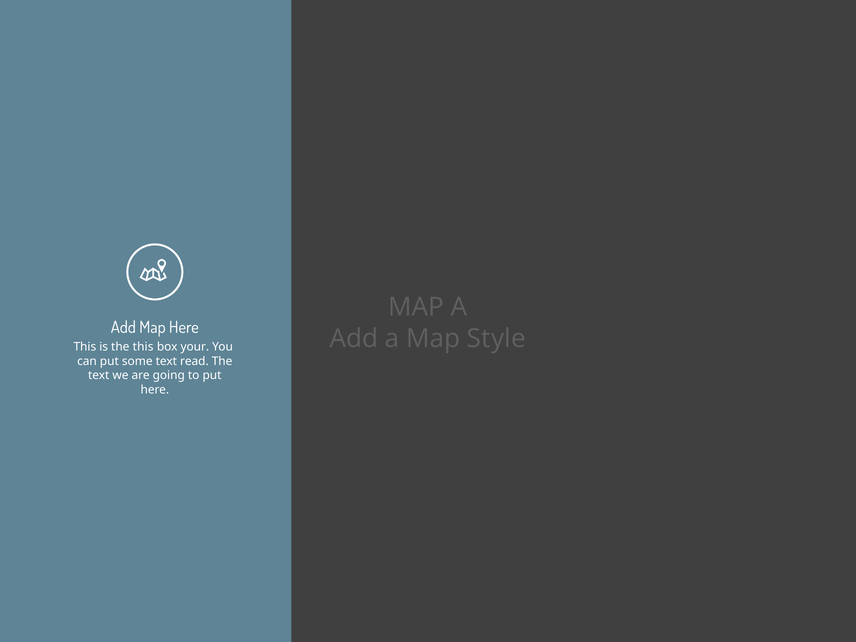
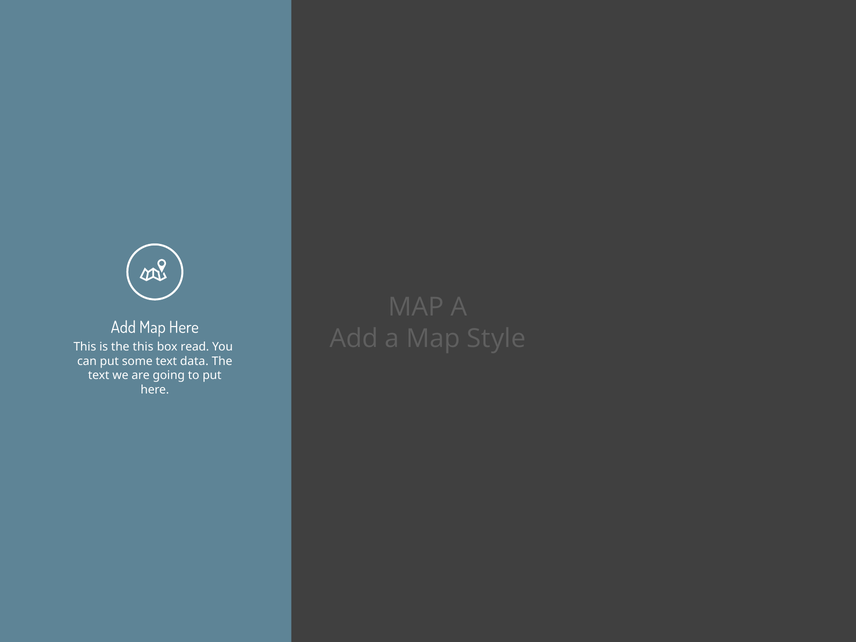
your: your -> read
read: read -> data
